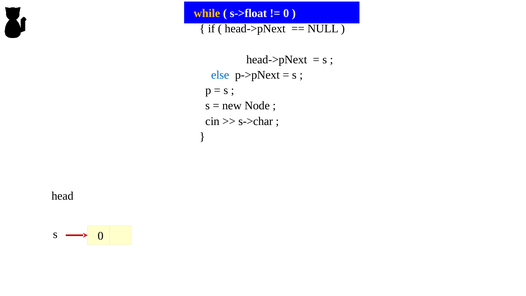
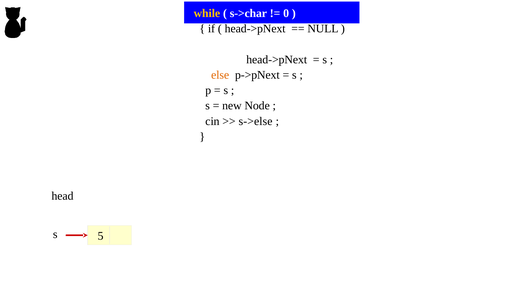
s->float: s->float -> s->char
else colour: blue -> orange
s->char: s->char -> s->else
s 0: 0 -> 5
